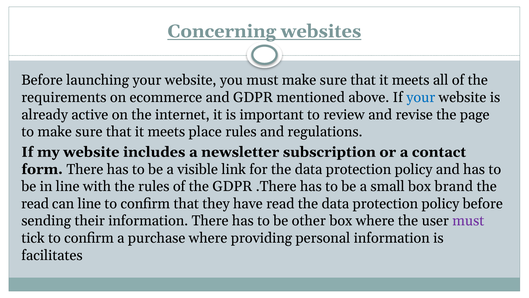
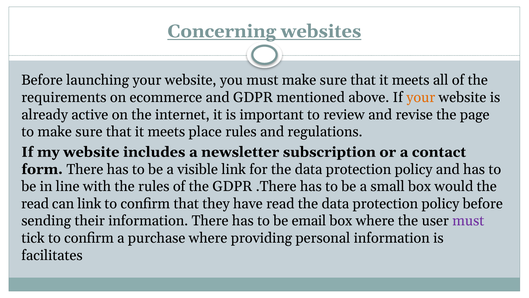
your at (421, 97) colour: blue -> orange
brand: brand -> would
can line: line -> link
other: other -> email
